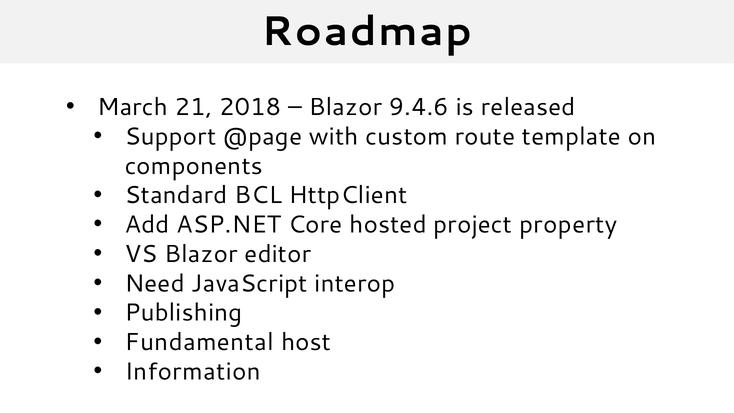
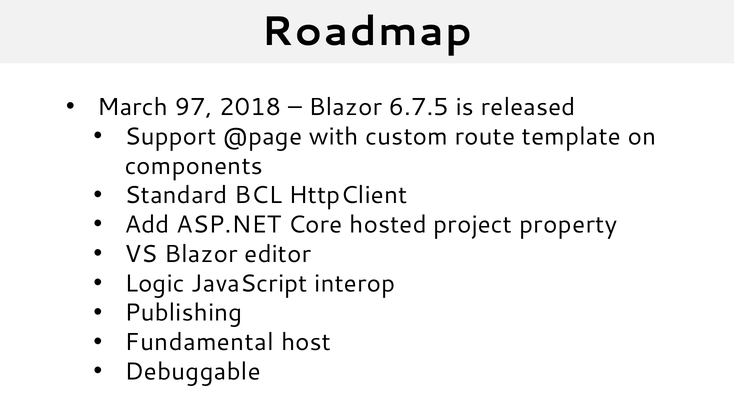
21: 21 -> 97
9.4.6: 9.4.6 -> 6.7.5
Need: Need -> Logic
Information: Information -> Debuggable
